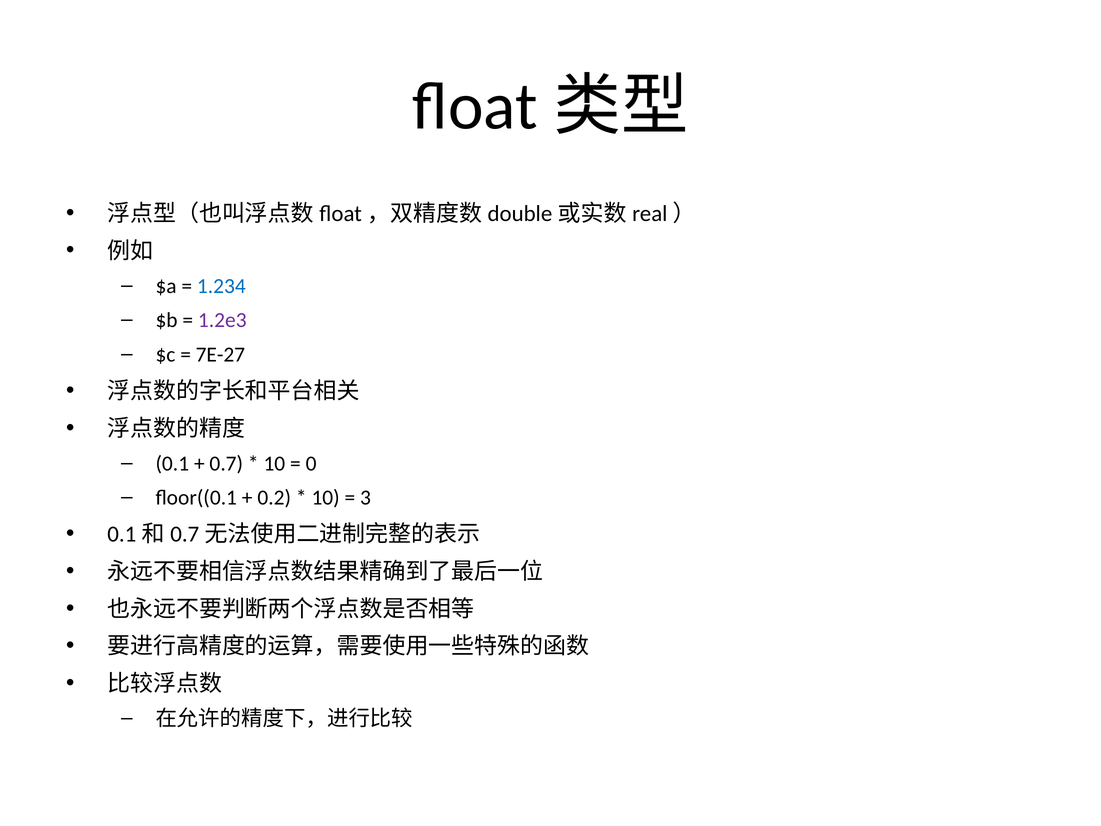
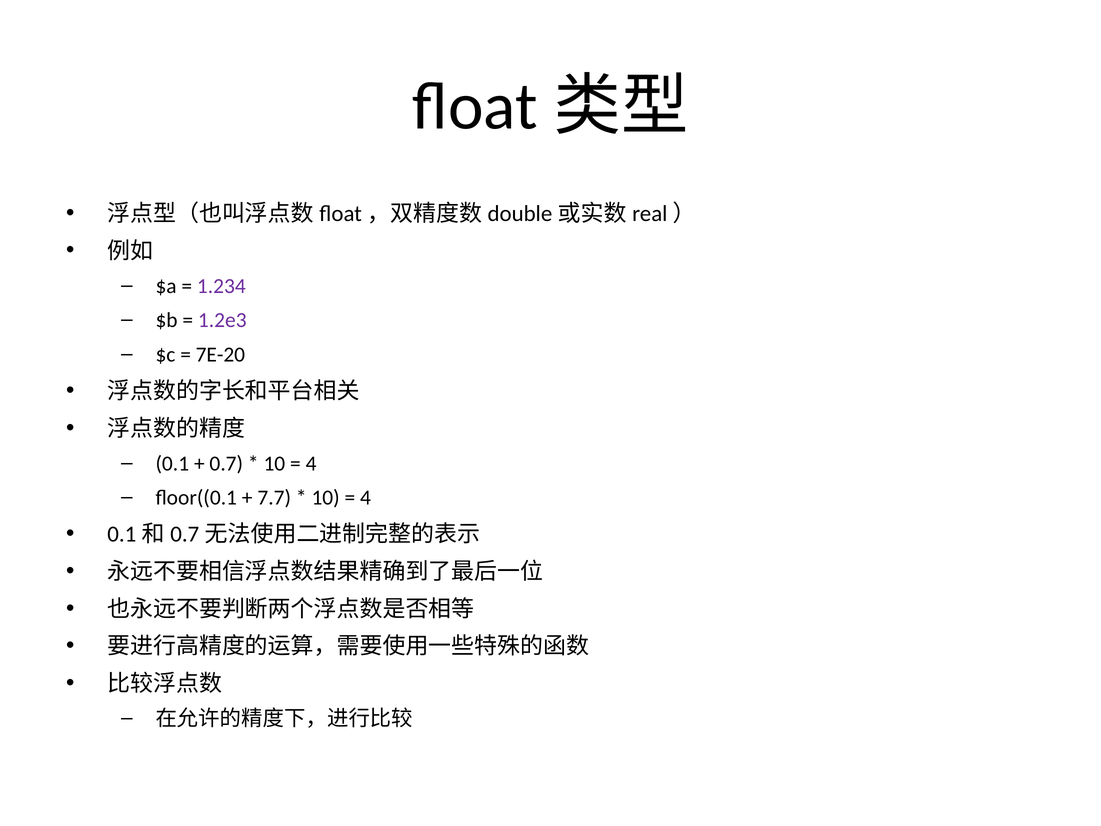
1.234 colour: blue -> purple
7E-27: 7E-27 -> 7E-20
0 at (311, 463): 0 -> 4
0.2: 0.2 -> 7.7
3 at (366, 498): 3 -> 4
